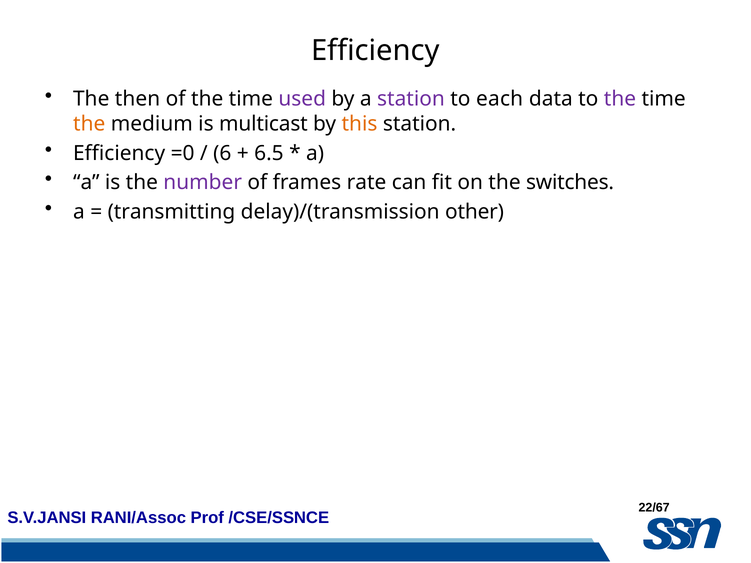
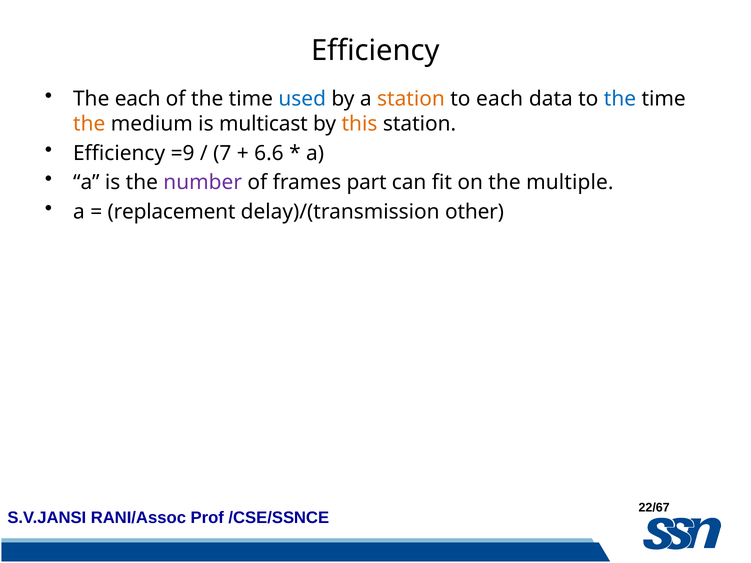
The then: then -> each
used colour: purple -> blue
station at (411, 99) colour: purple -> orange
the at (620, 99) colour: purple -> blue
=0: =0 -> =9
6: 6 -> 7
6.5: 6.5 -> 6.6
rate: rate -> part
switches: switches -> multiple
transmitting: transmitting -> replacement
